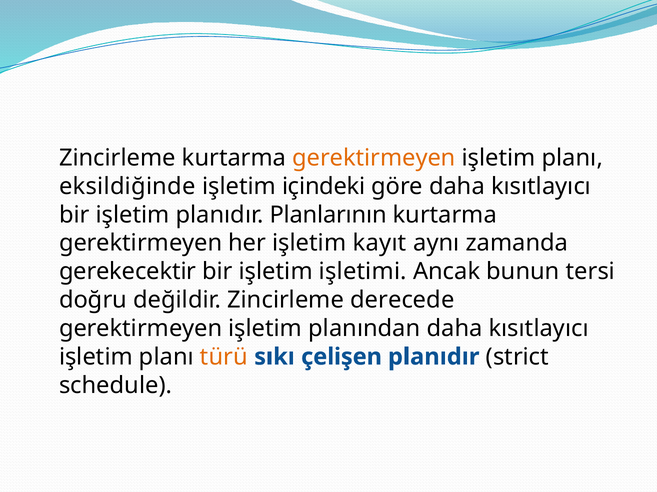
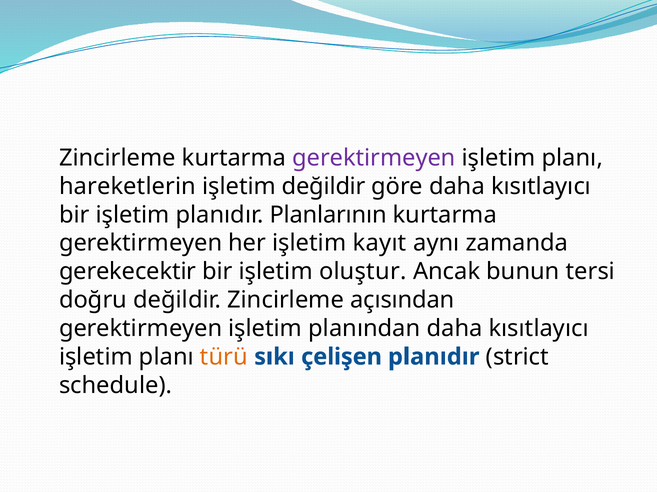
gerektirmeyen at (374, 158) colour: orange -> purple
eksildiğinde: eksildiğinde -> hareketlerin
işletim içindeki: içindeki -> değildir
işletimi: işletimi -> oluştur
derecede: derecede -> açısından
